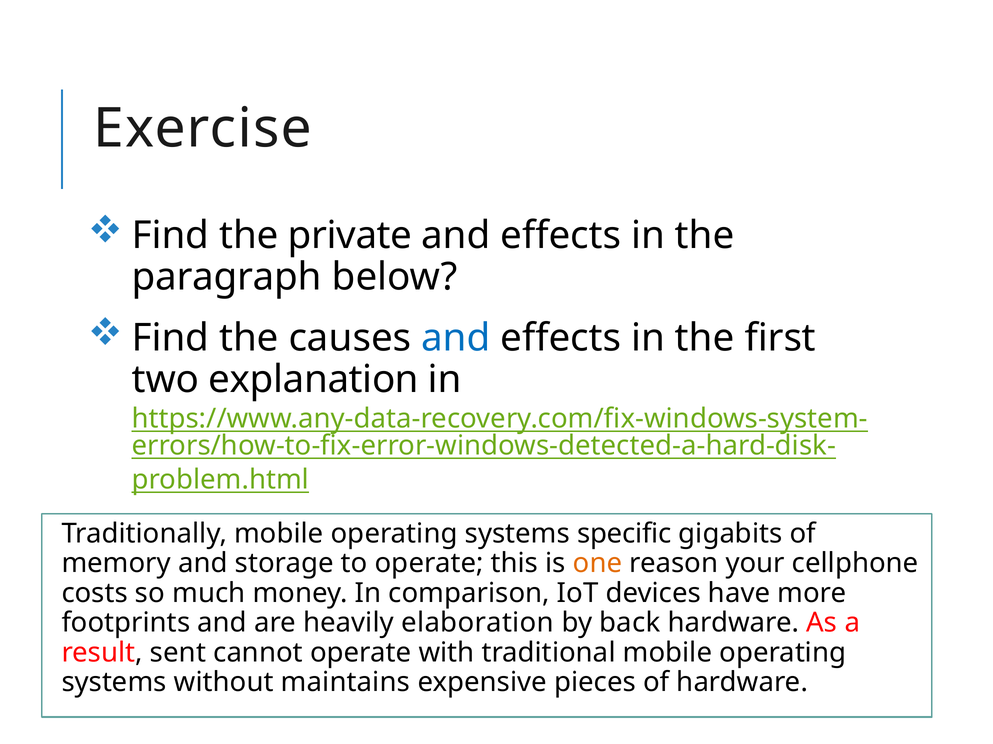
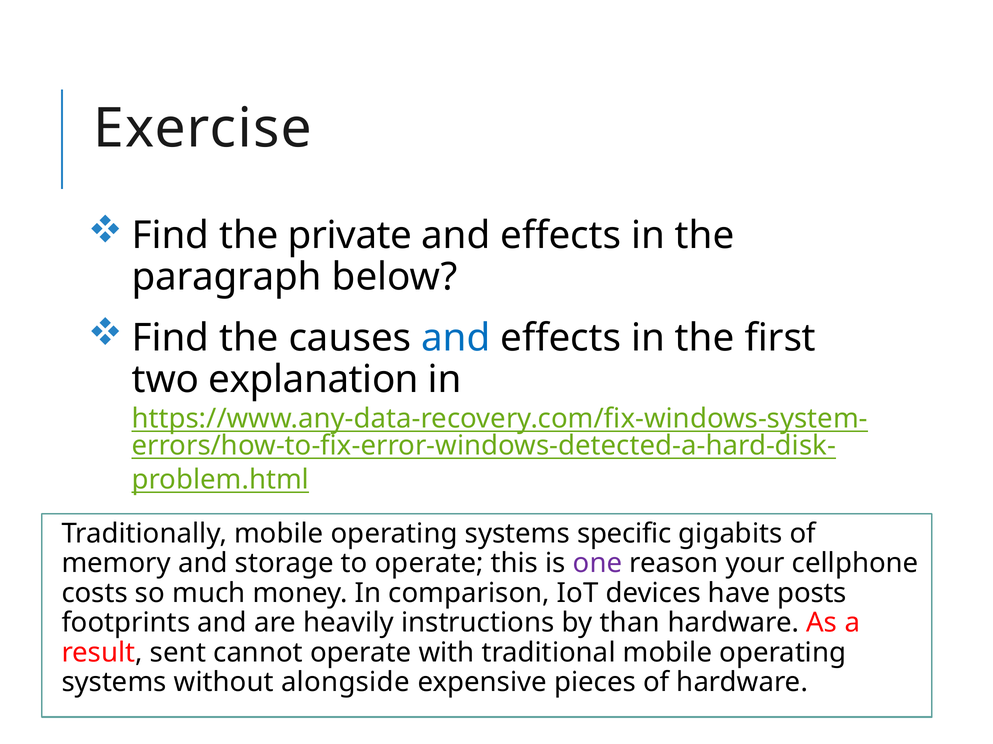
one colour: orange -> purple
more: more -> posts
elaboration: elaboration -> instructions
back: back -> than
maintains: maintains -> alongside
